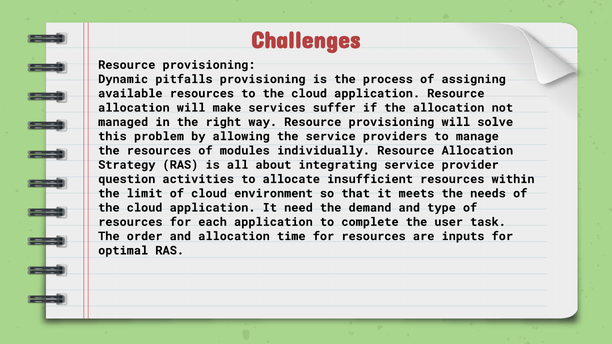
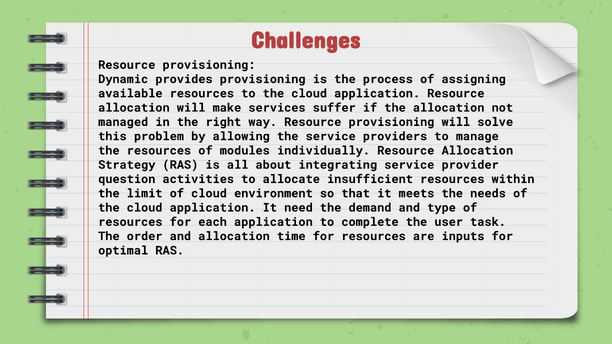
pitfalls: pitfalls -> provides
